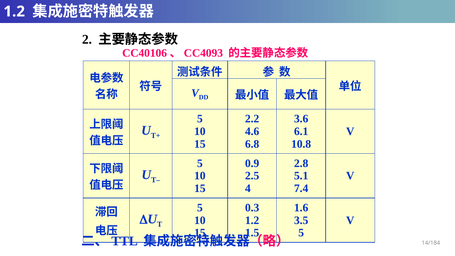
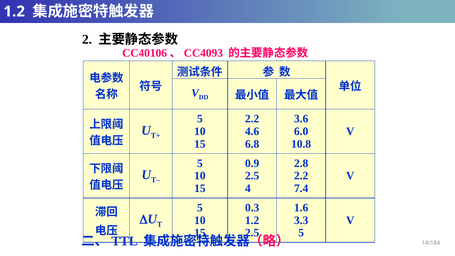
6.1: 6.1 -> 6.0
5.1 at (301, 176): 5.1 -> 2.2
3.5: 3.5 -> 3.3
1.5 at (252, 233): 1.5 -> 2.5
